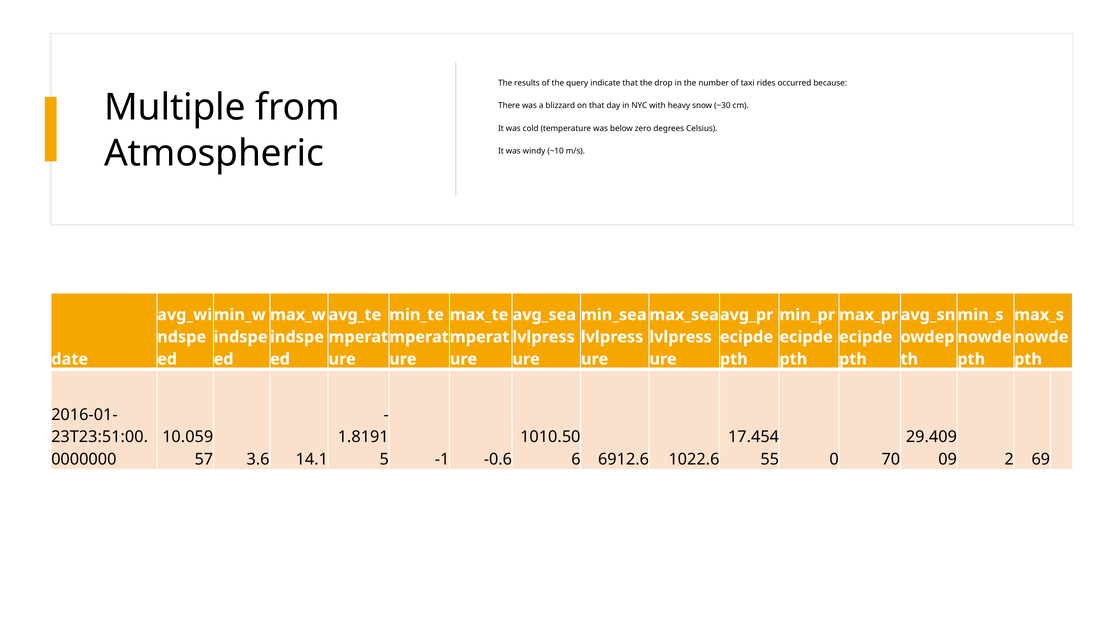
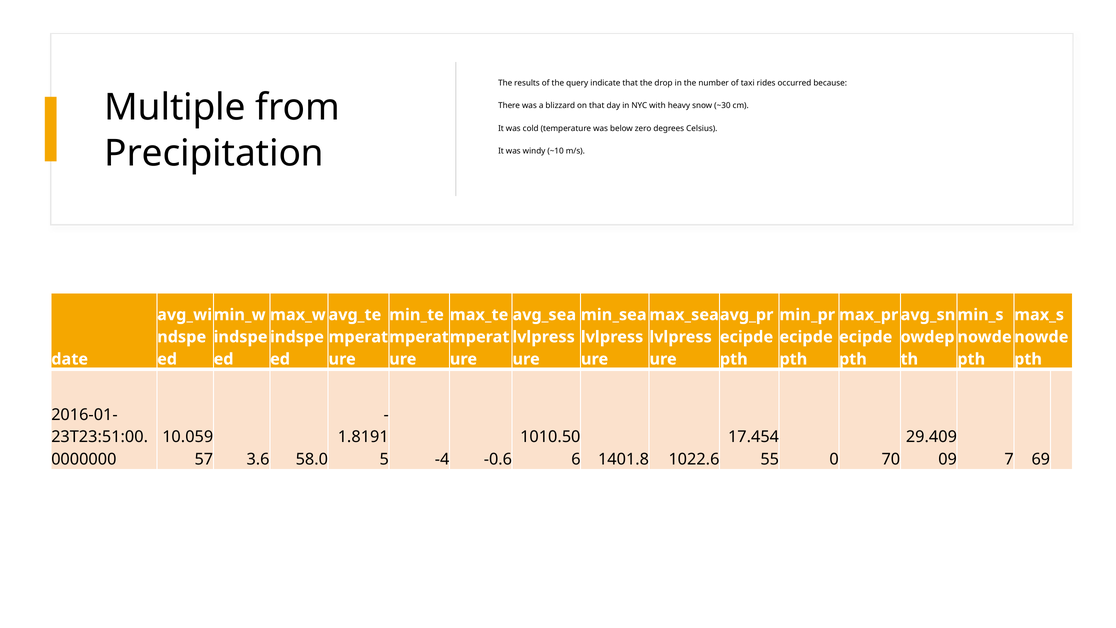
Atmospheric: Atmospheric -> Precipitation
14.1: 14.1 -> 58.0
-1: -1 -> -4
6912.6: 6912.6 -> 1401.8
2: 2 -> 7
